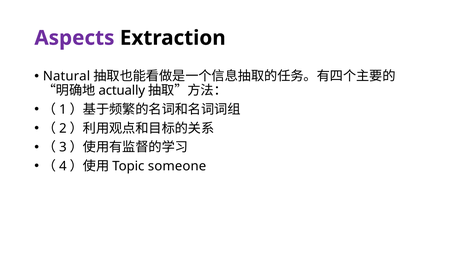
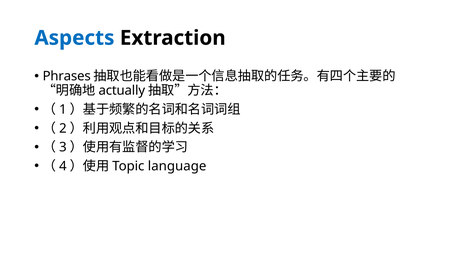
Aspects colour: purple -> blue
Natural: Natural -> Phrases
someone: someone -> language
